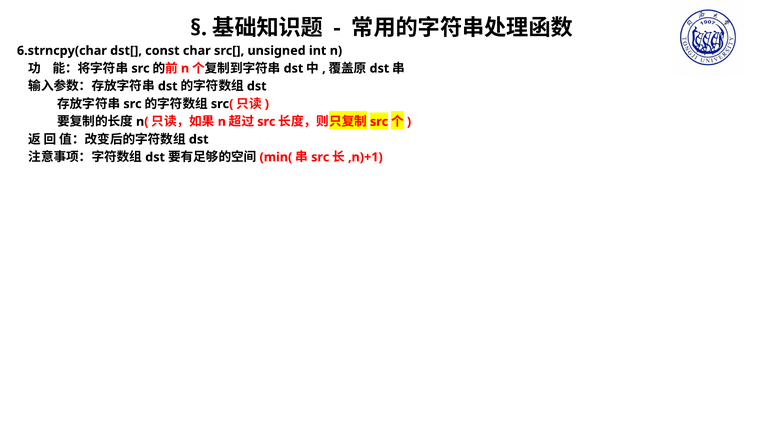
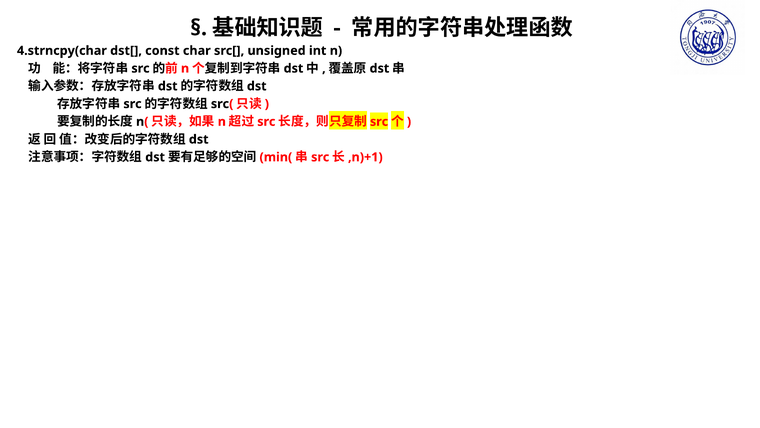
6.strncpy(char: 6.strncpy(char -> 4.strncpy(char
